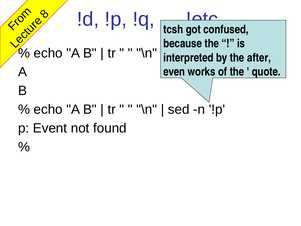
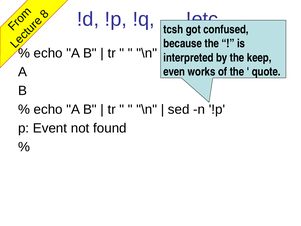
after: after -> keep
